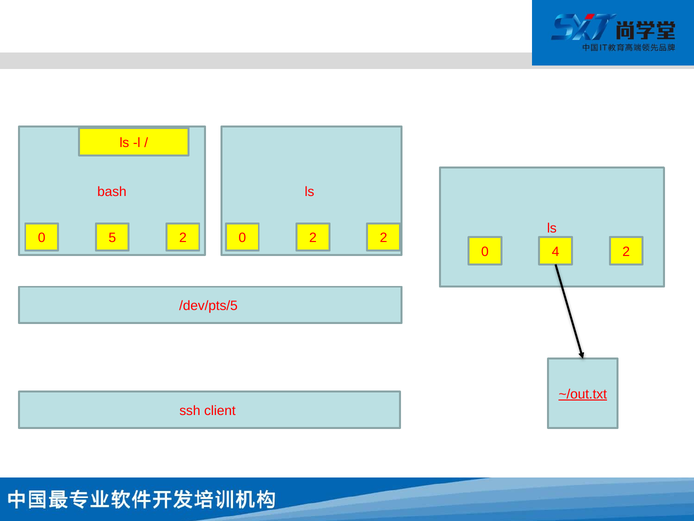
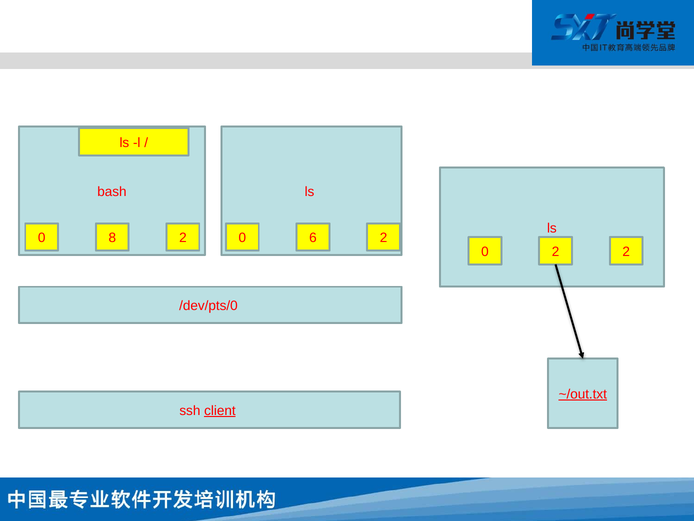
5: 5 -> 8
0 2: 2 -> 6
0 4: 4 -> 2
/dev/pts/5: /dev/pts/5 -> /dev/pts/0
client underline: none -> present
